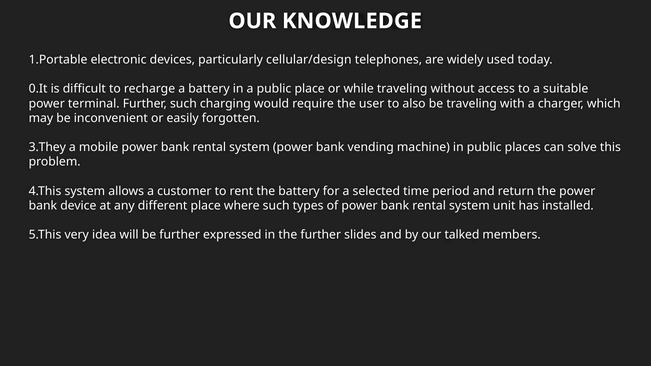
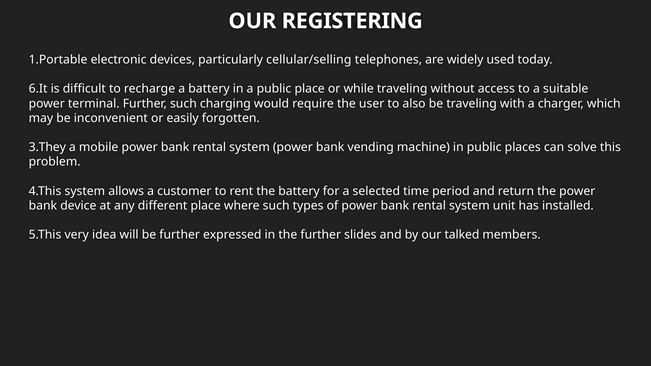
KNOWLEDGE: KNOWLEDGE -> REGISTERING
cellular/design: cellular/design -> cellular/selling
0.It: 0.It -> 6.It
